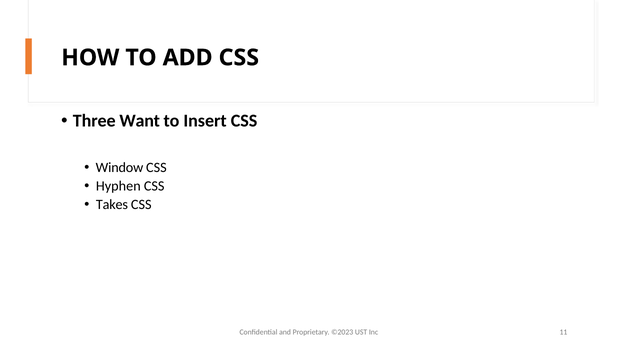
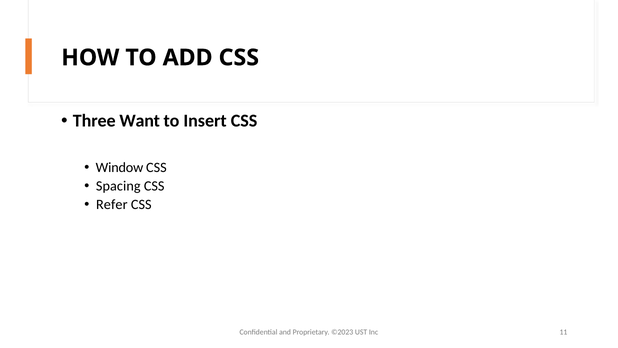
Hyphen: Hyphen -> Spacing
Takes: Takes -> Refer
